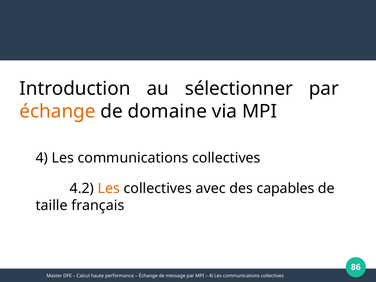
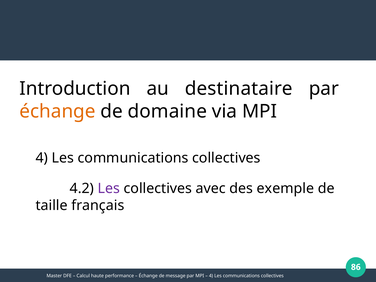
sélectionner: sélectionner -> destinataire
Les at (109, 188) colour: orange -> purple
capables: capables -> exemple
